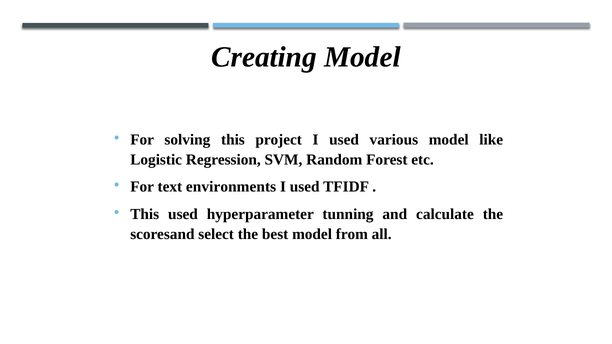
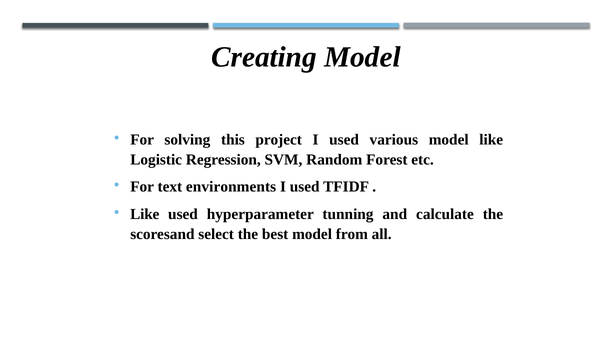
This at (145, 214): This -> Like
